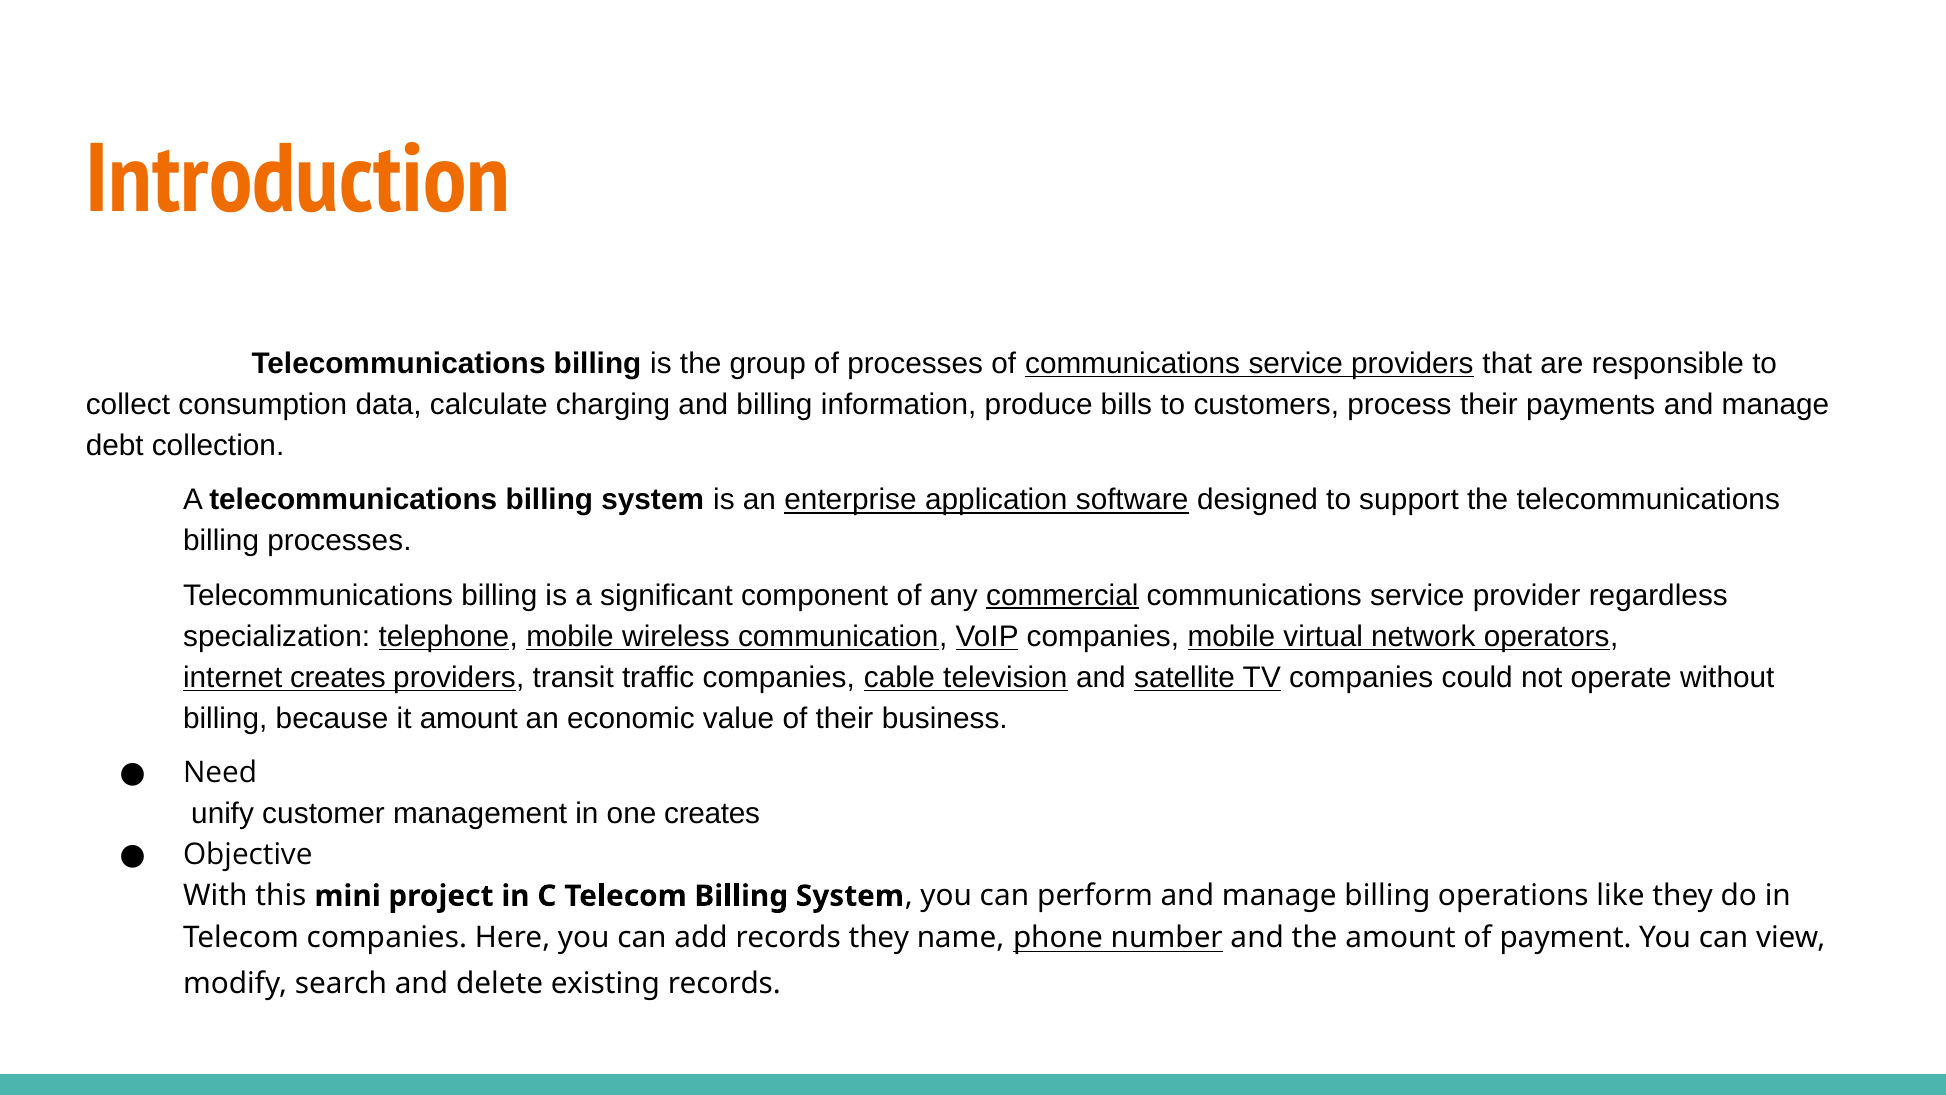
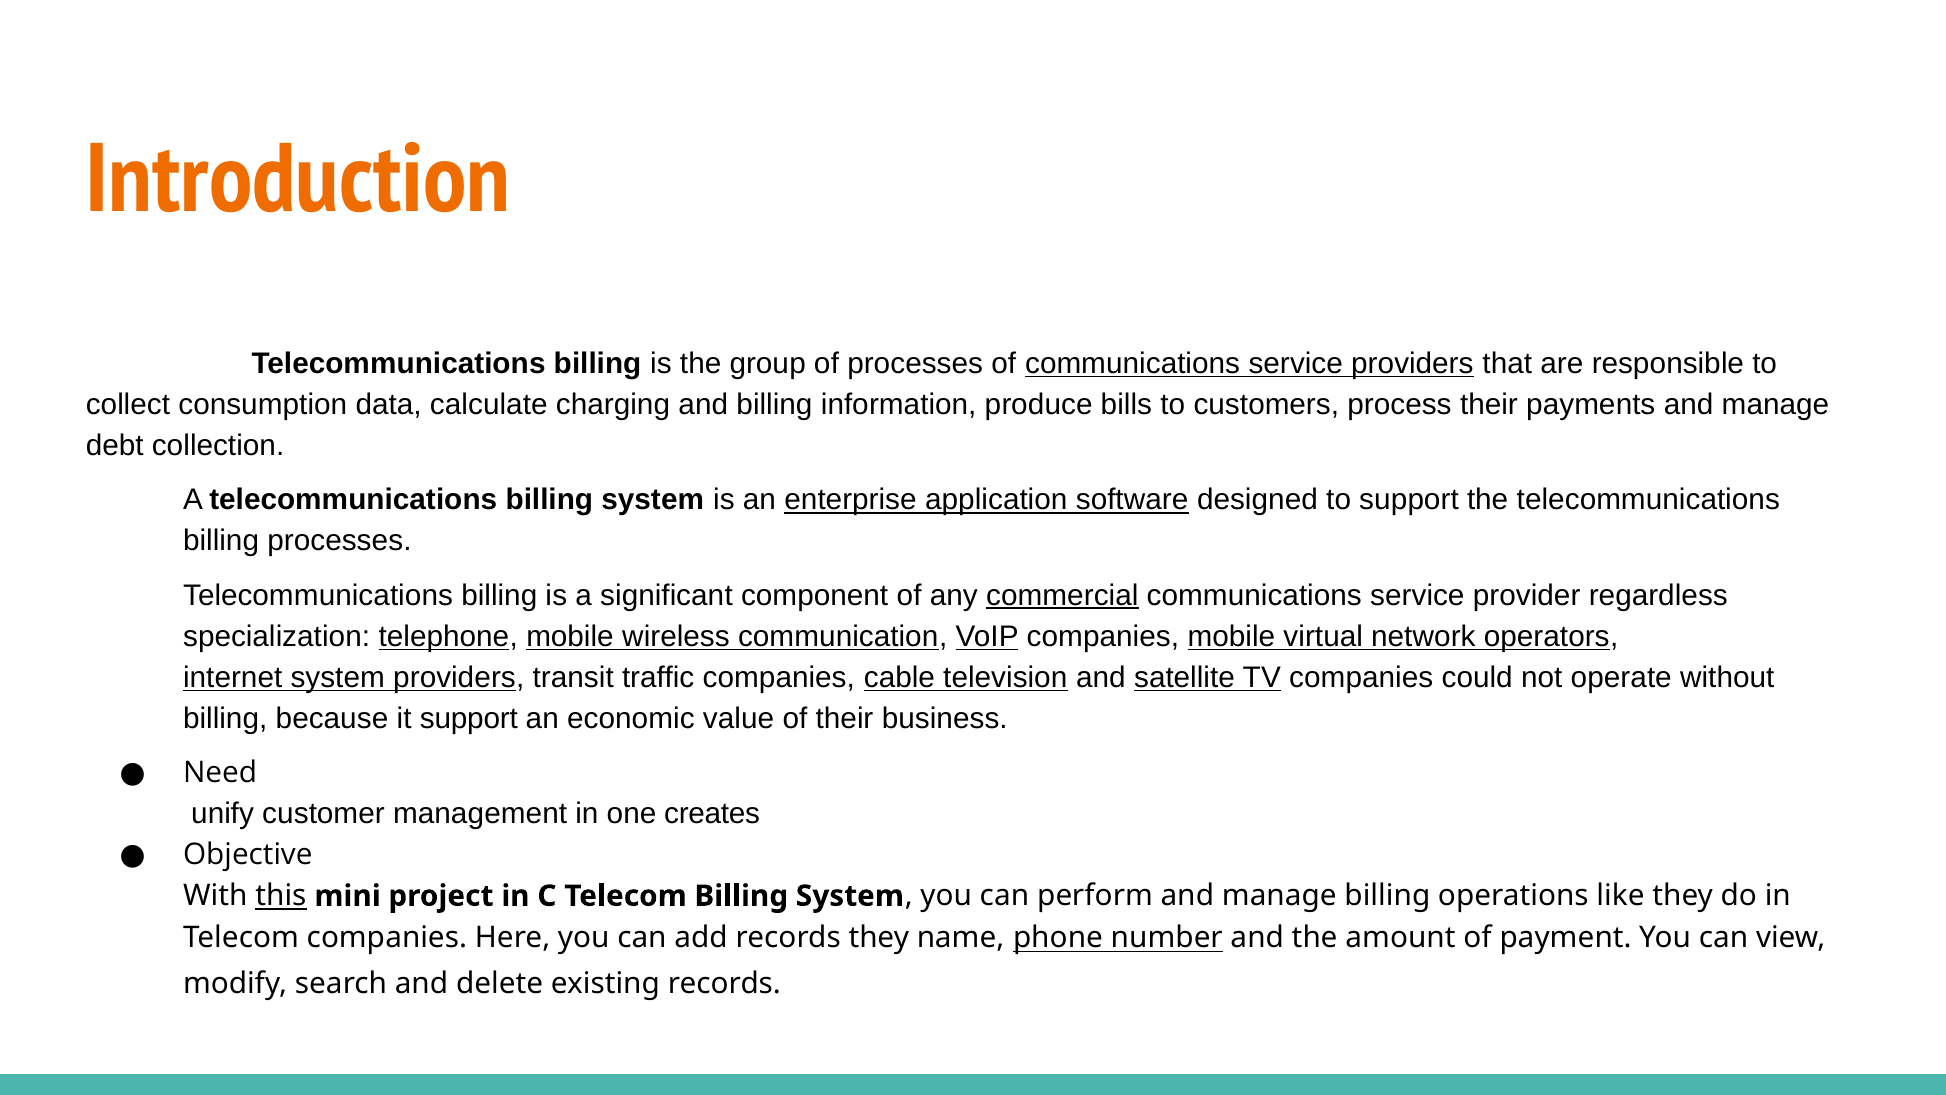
internet creates: creates -> system
it amount: amount -> support
this underline: none -> present
